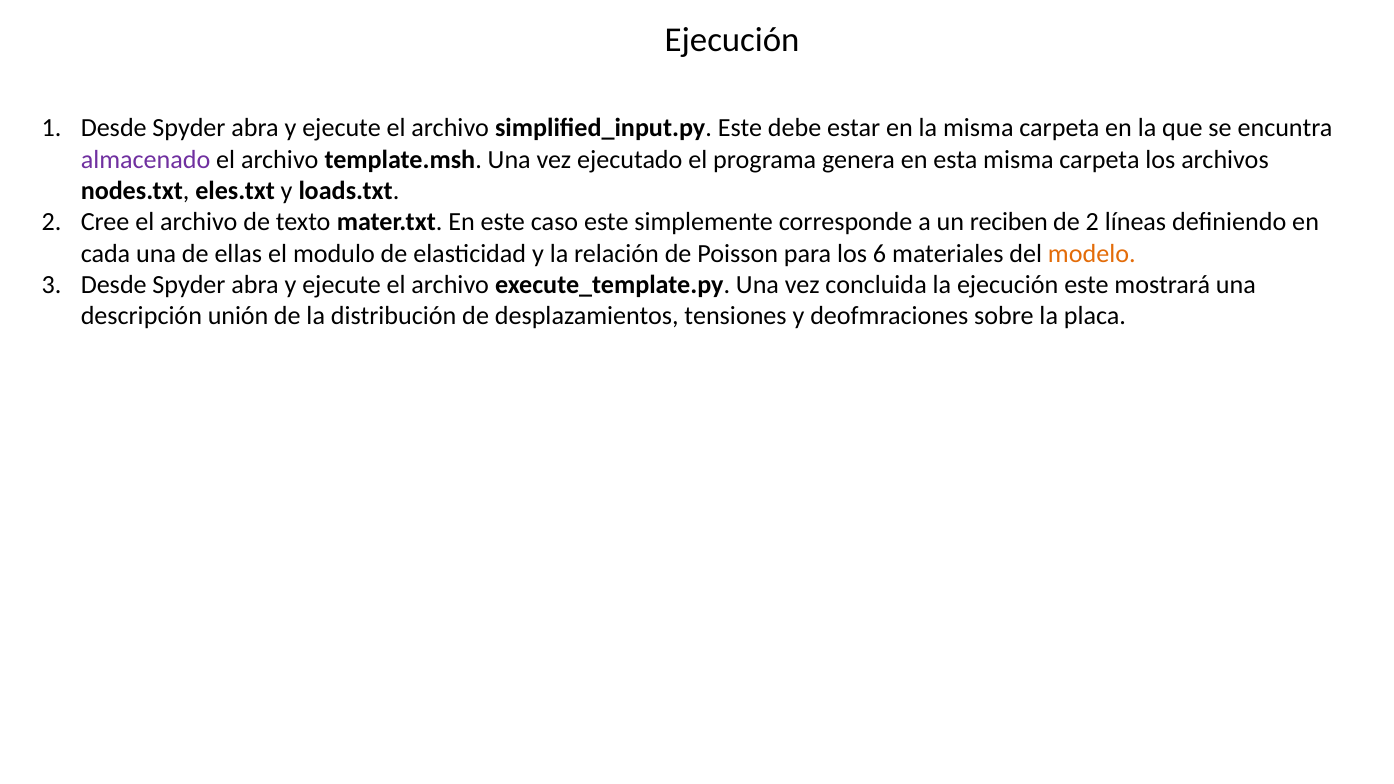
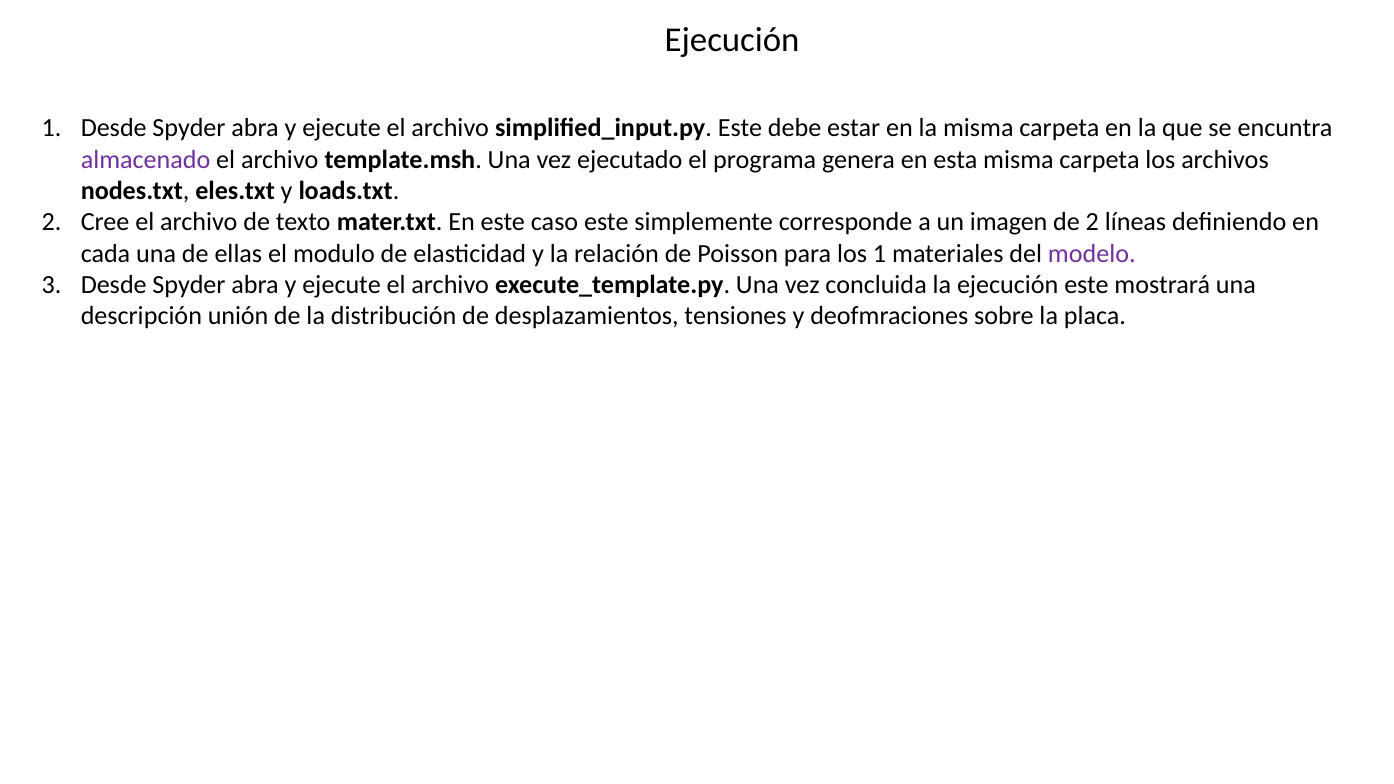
reciben: reciben -> imagen
los 6: 6 -> 1
modelo colour: orange -> purple
